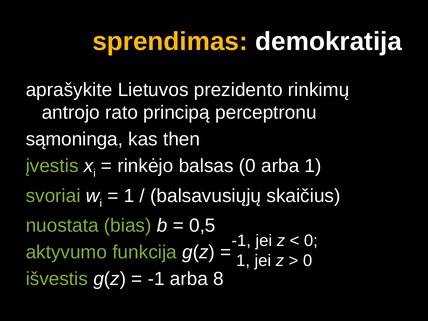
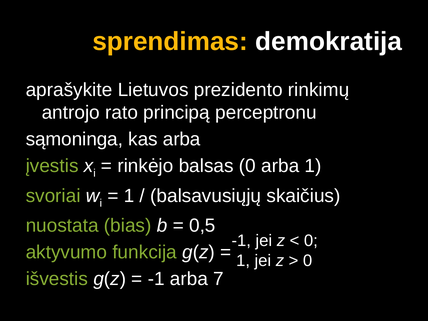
kas then: then -> arba
8: 8 -> 7
